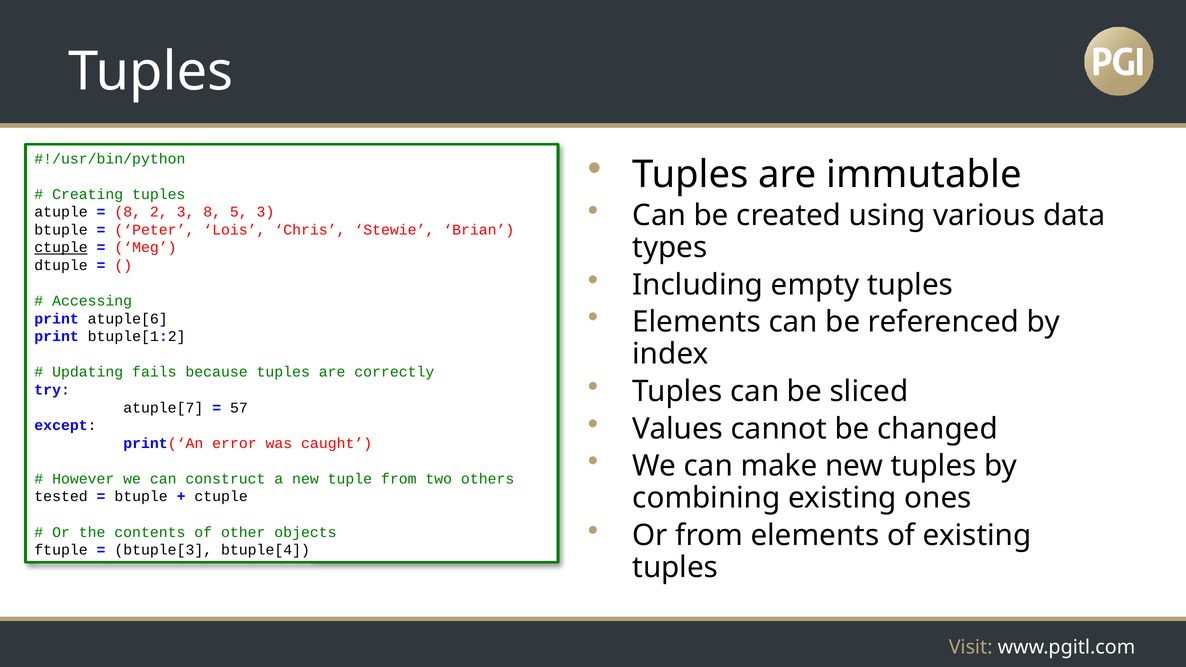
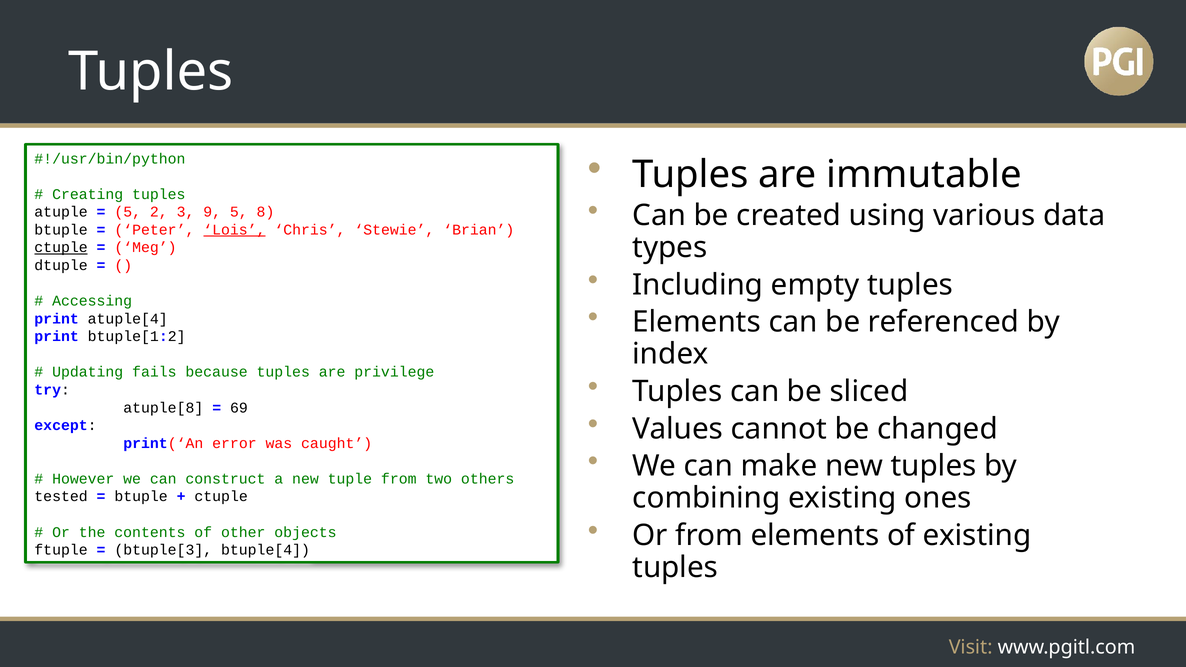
8 at (128, 212): 8 -> 5
3 8: 8 -> 9
5 3: 3 -> 8
Lois underline: none -> present
atuple[6: atuple[6 -> atuple[4
correctly: correctly -> privilege
atuple[7: atuple[7 -> atuple[8
57: 57 -> 69
